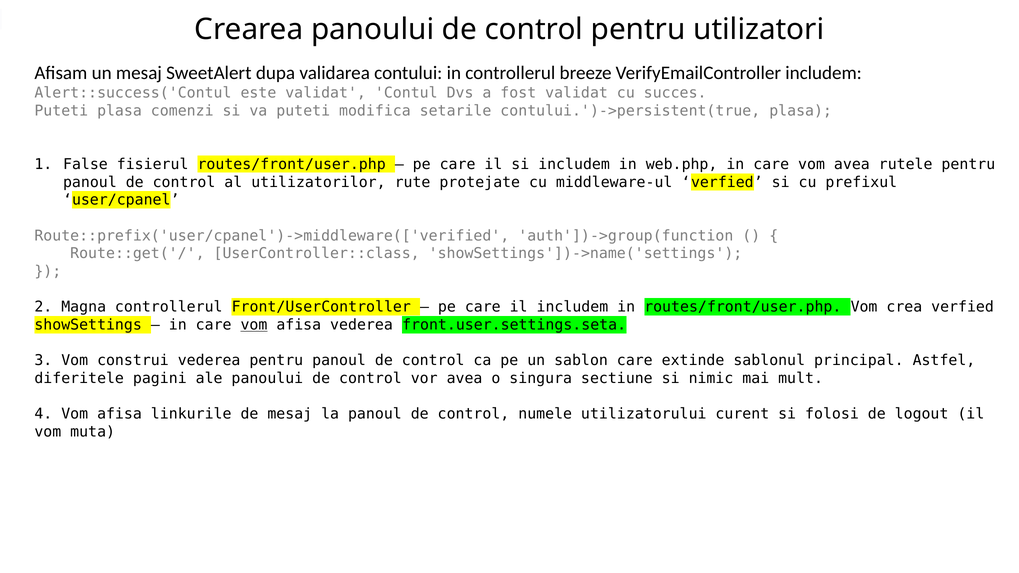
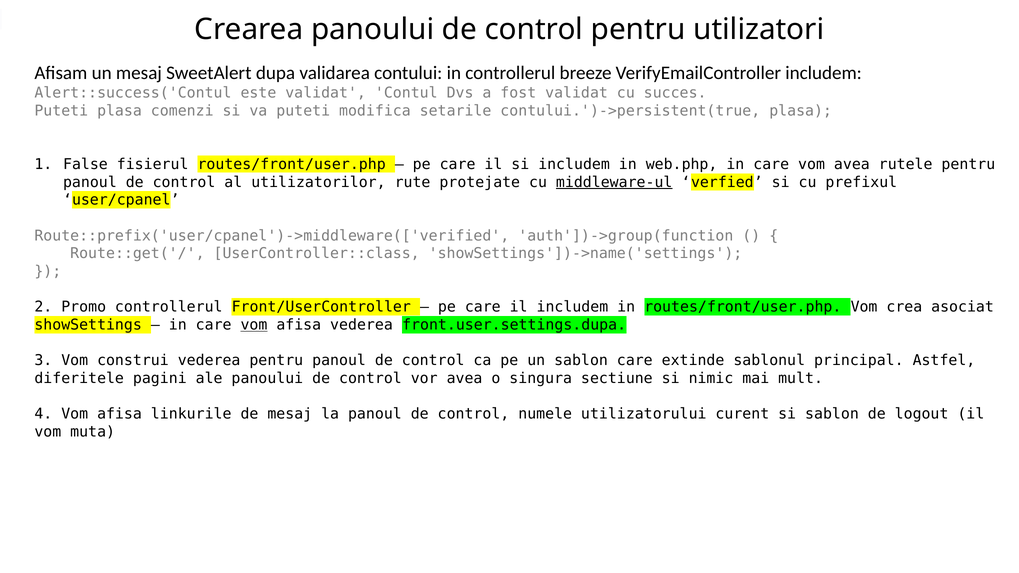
middleware-ul underline: none -> present
Magna: Magna -> Promo
crea verfied: verfied -> asociat
front.user.settings.seta: front.user.settings.seta -> front.user.settings.dupa
si folosi: folosi -> sablon
